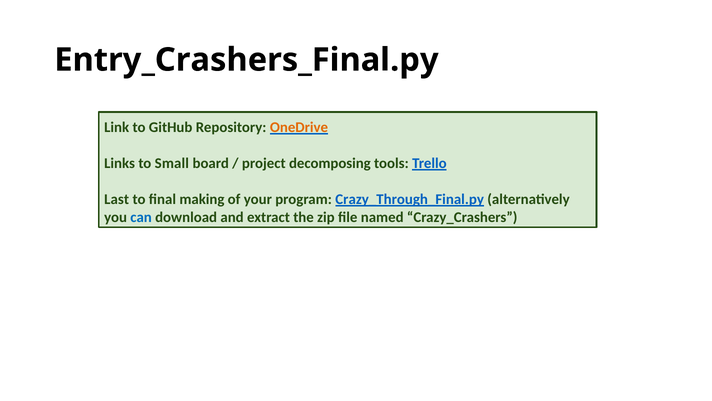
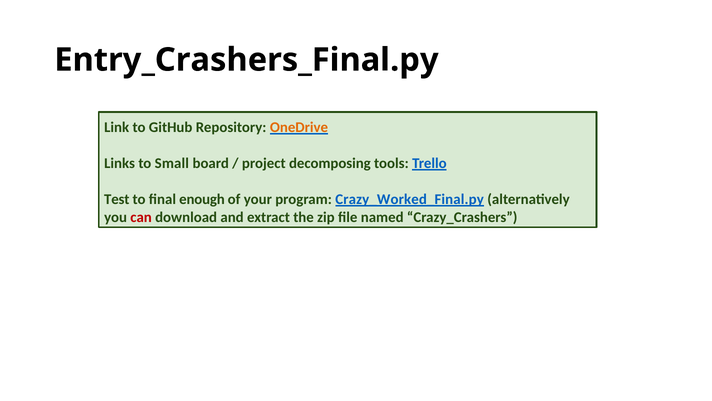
Last: Last -> Test
making: making -> enough
Crazy_Through_Final.py: Crazy_Through_Final.py -> Crazy_Worked_Final.py
can colour: blue -> red
